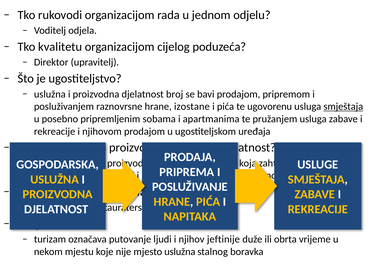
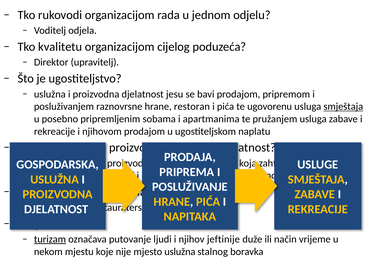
broj: broj -> jesu
izostane: izostane -> restoran
uređaja: uređaja -> naplatu
turizam at (50, 239) underline: none -> present
obrta: obrta -> način
